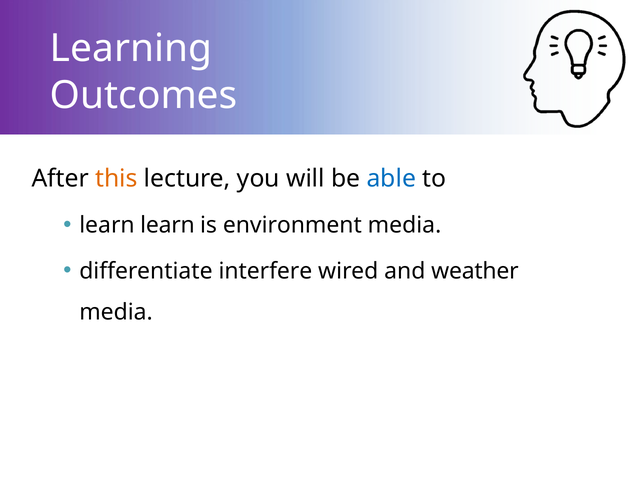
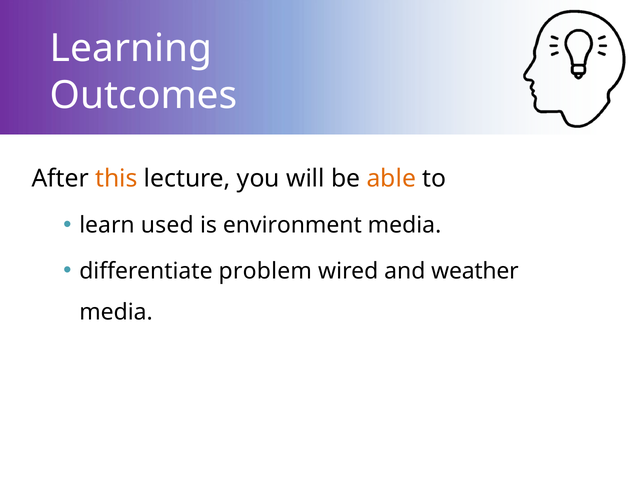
able colour: blue -> orange
learn learn: learn -> used
interfere: interfere -> problem
